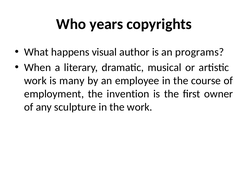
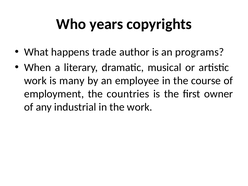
visual: visual -> trade
invention: invention -> countries
sculpture: sculpture -> industrial
